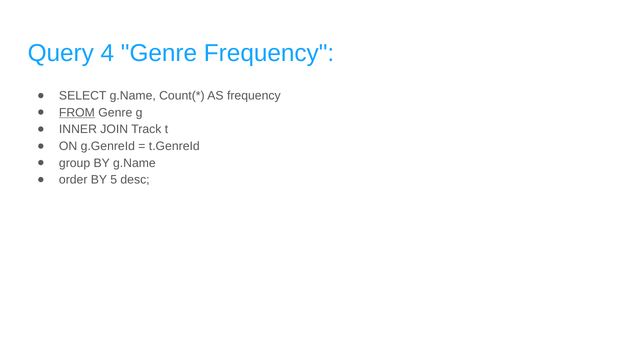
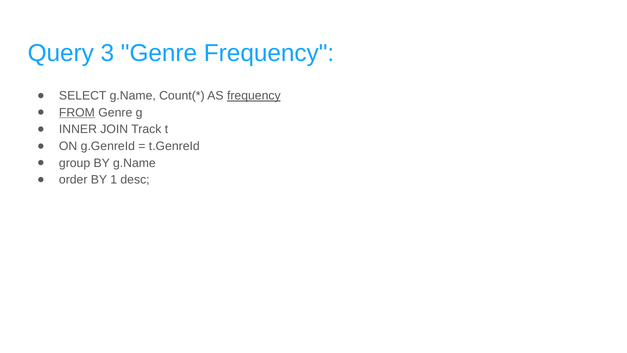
4: 4 -> 3
frequency at (254, 96) underline: none -> present
5: 5 -> 1
